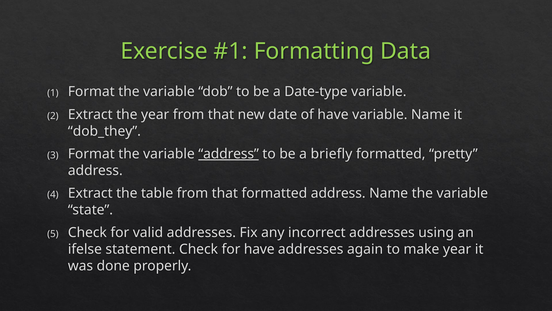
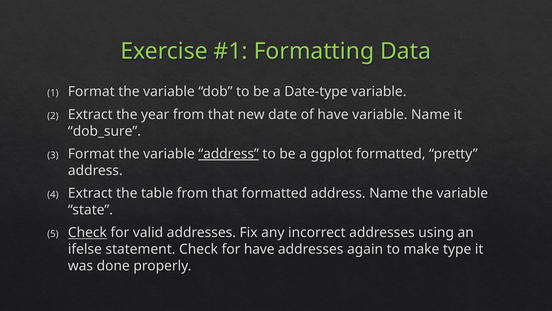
dob_they: dob_they -> dob_sure
briefly: briefly -> ggplot
Check at (87, 232) underline: none -> present
make year: year -> type
